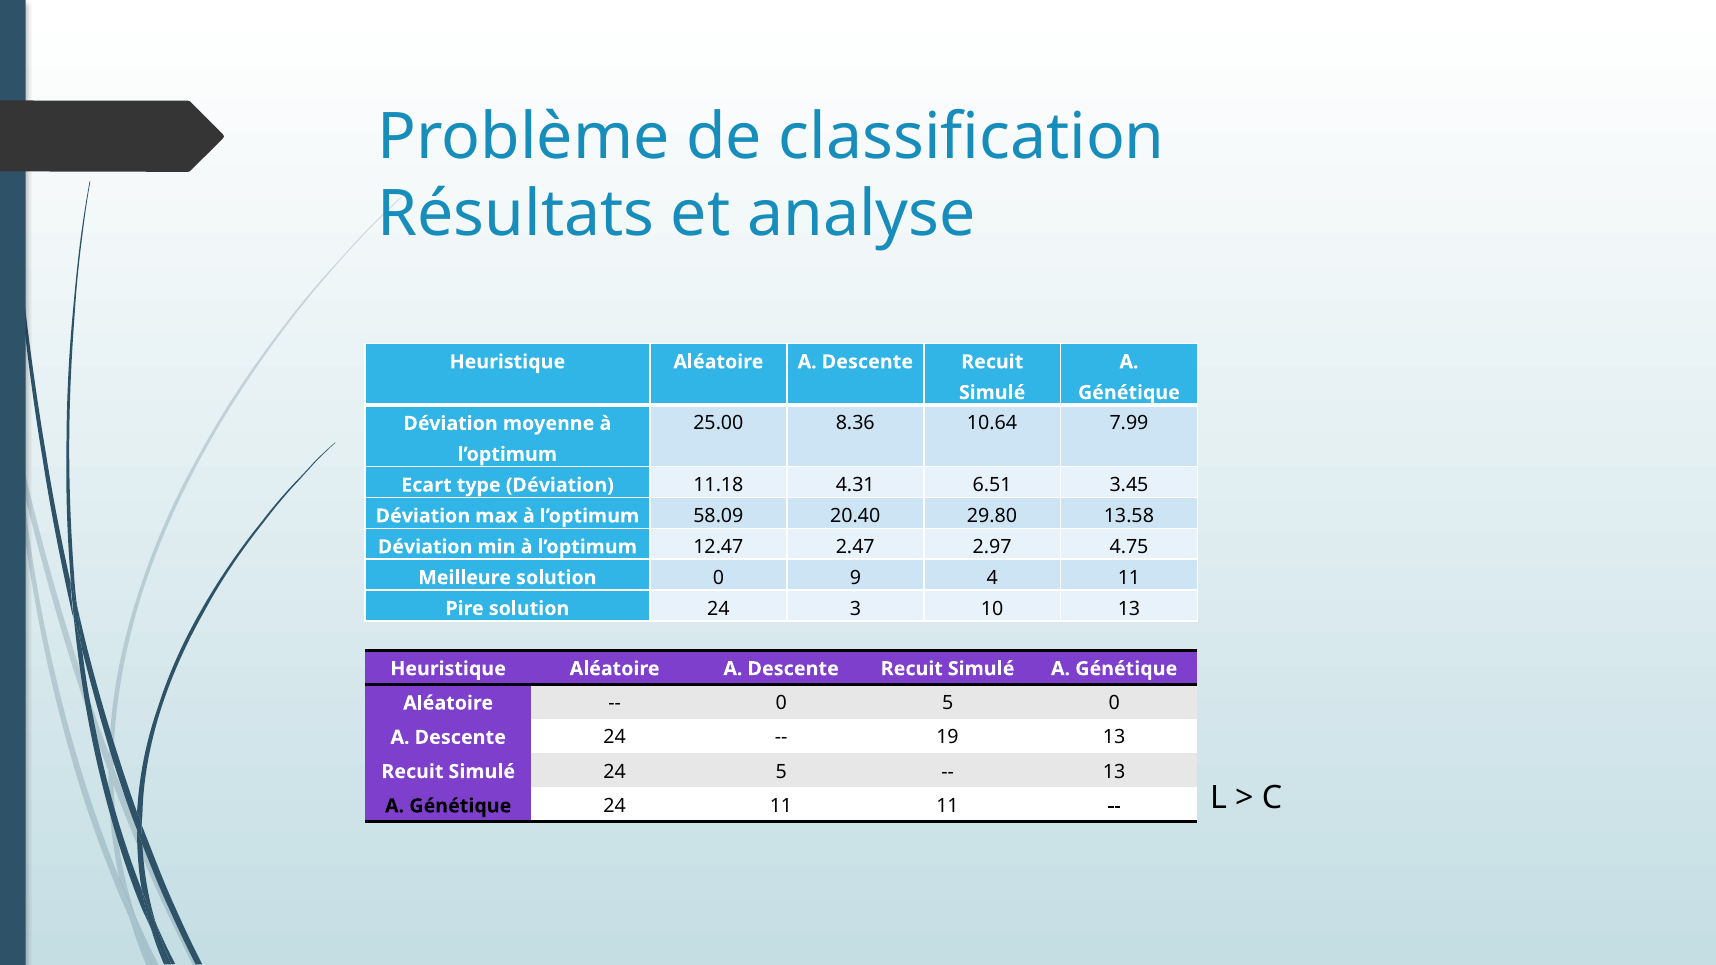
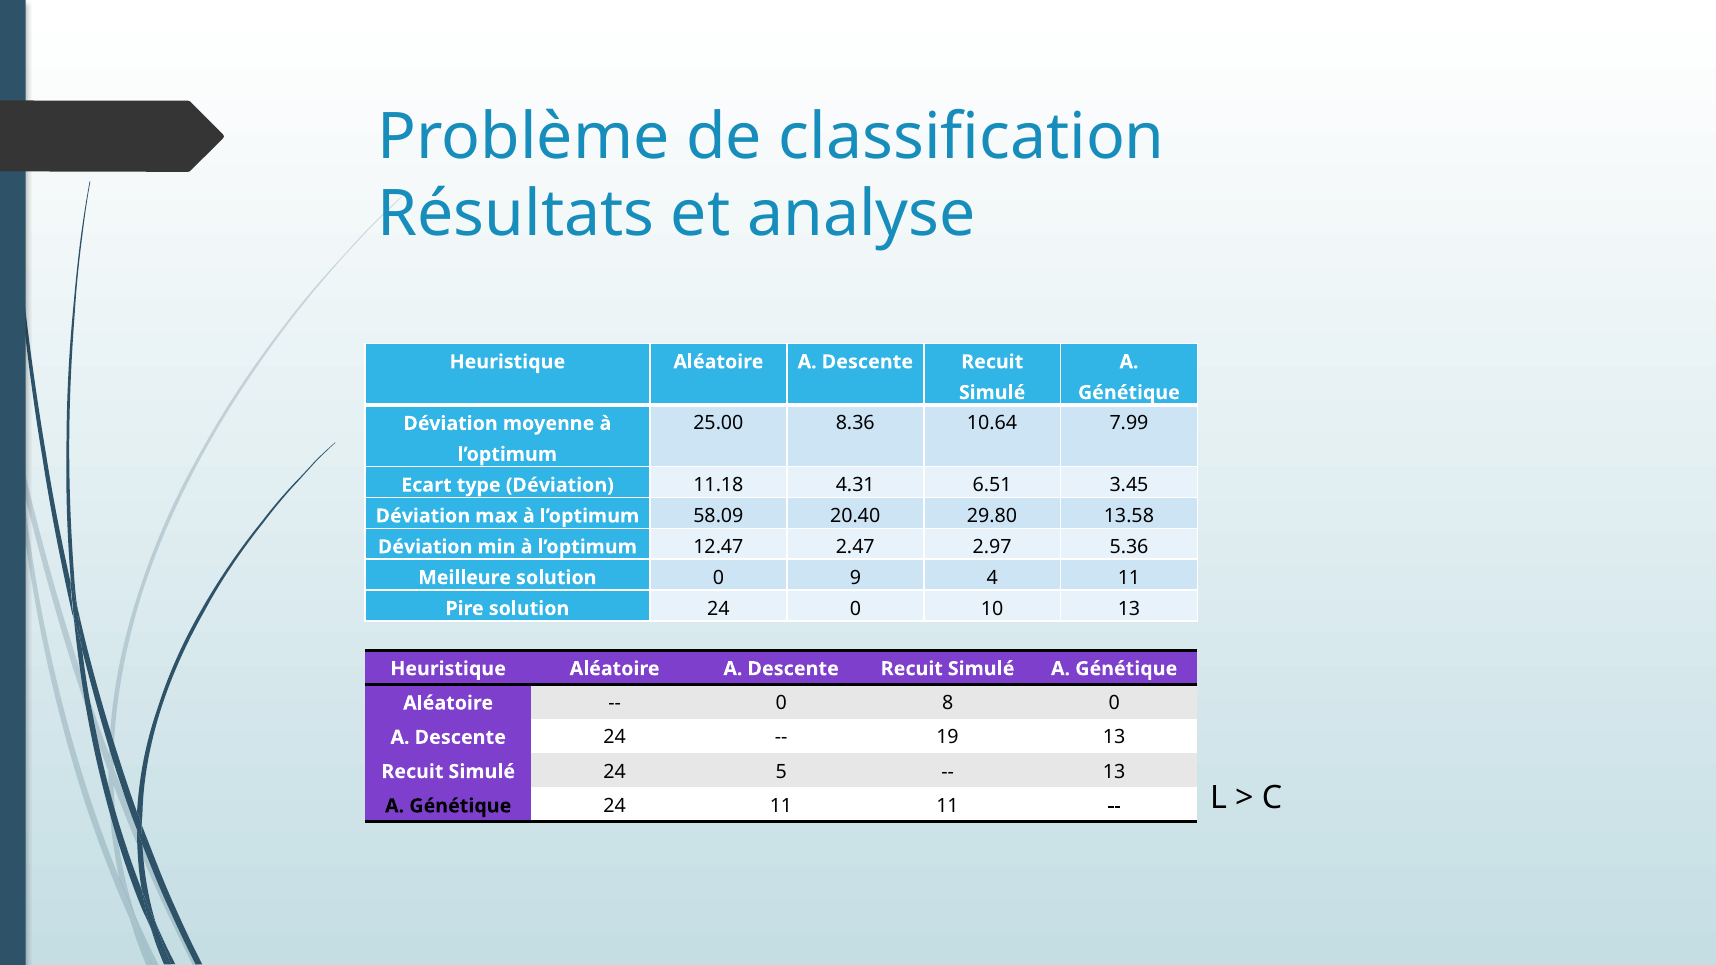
4.75: 4.75 -> 5.36
24 3: 3 -> 0
0 5: 5 -> 8
